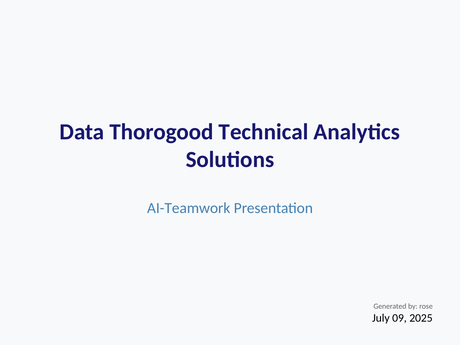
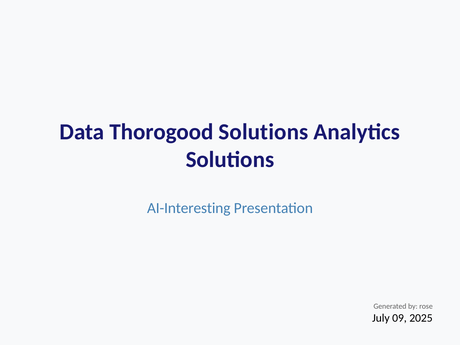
Thorogood Technical: Technical -> Solutions
AI-Teamwork: AI-Teamwork -> AI-Interesting
